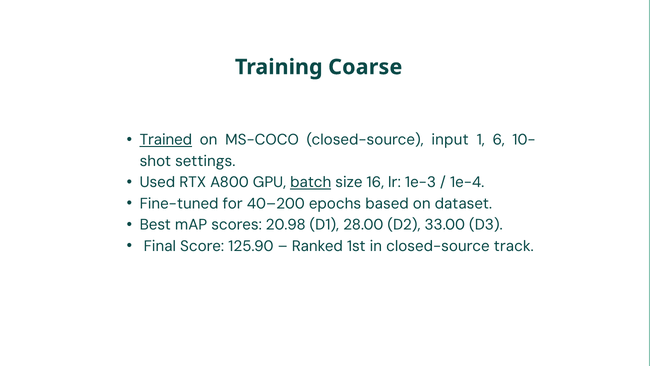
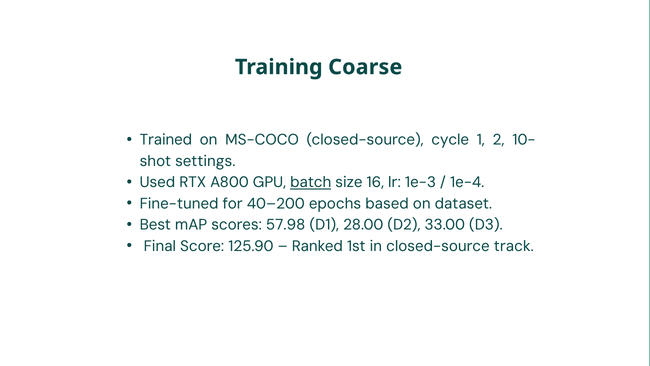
Trained underline: present -> none
input: input -> cycle
6: 6 -> 2
20.98: 20.98 -> 57.98
